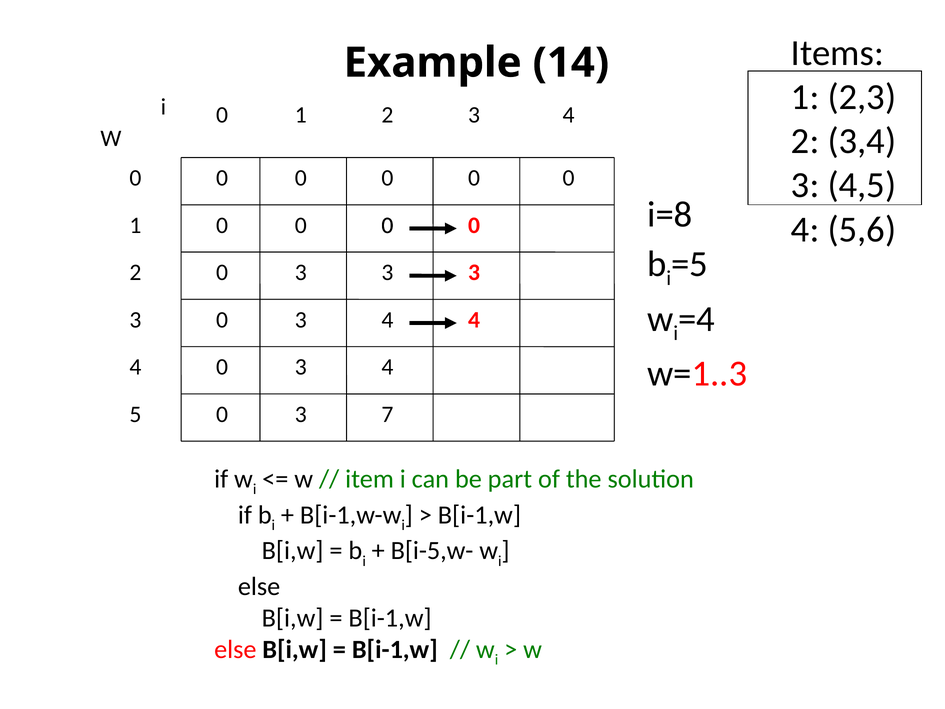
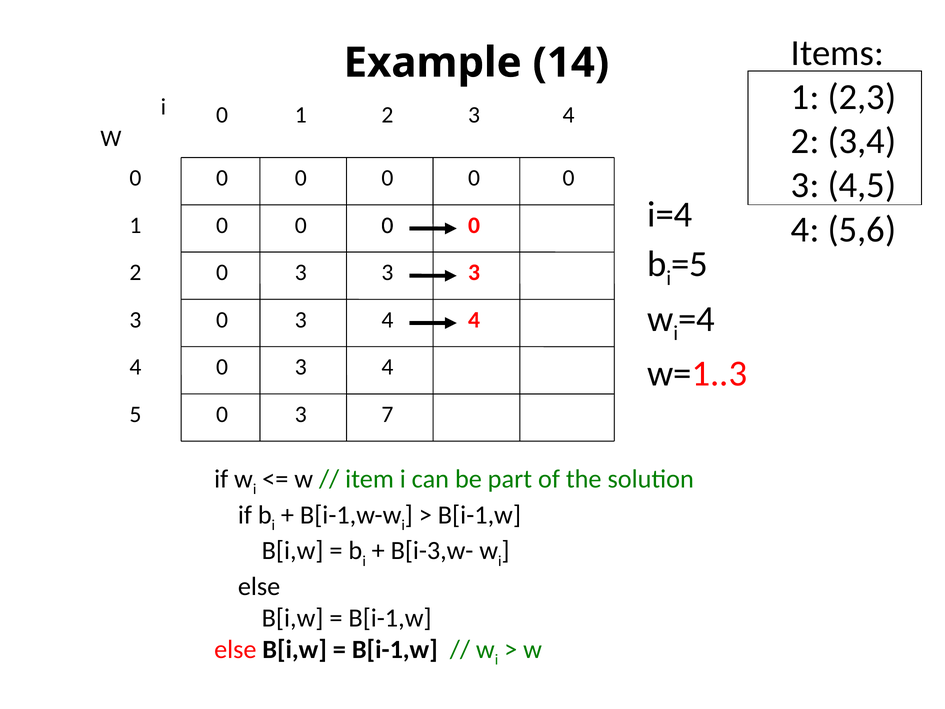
i=8: i=8 -> i=4
B[i-5,w-: B[i-5,w- -> B[i-3,w-
